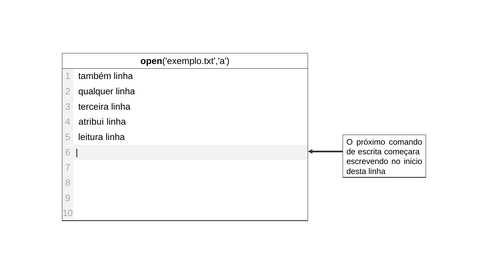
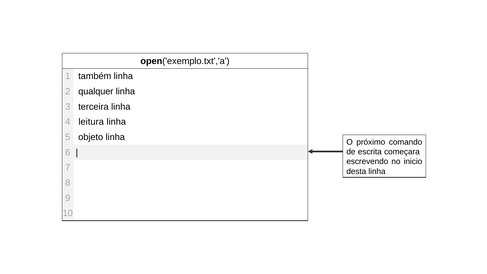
atribui: atribui -> leitura
leitura: leitura -> objeto
